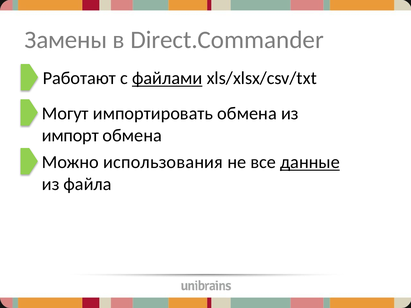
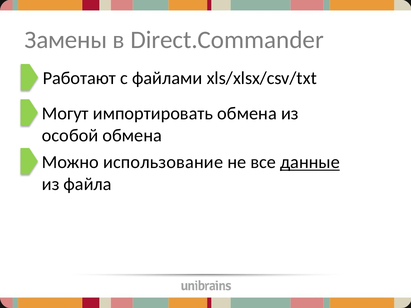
файлами underline: present -> none
импорт: импорт -> особой
использования: использования -> использование
